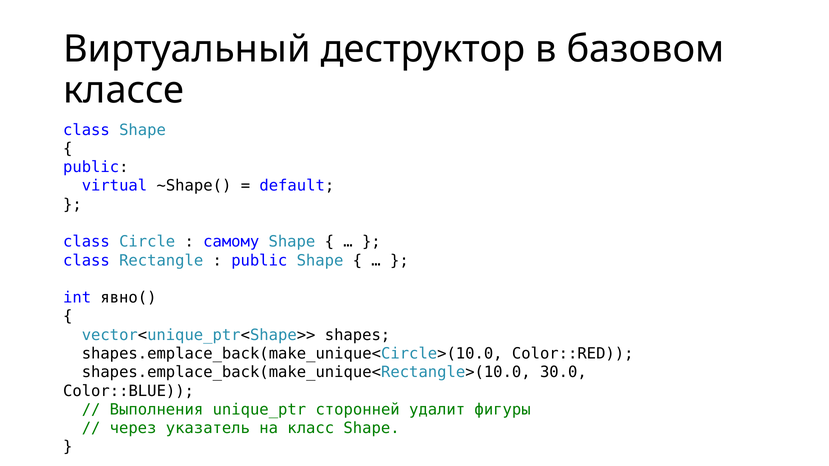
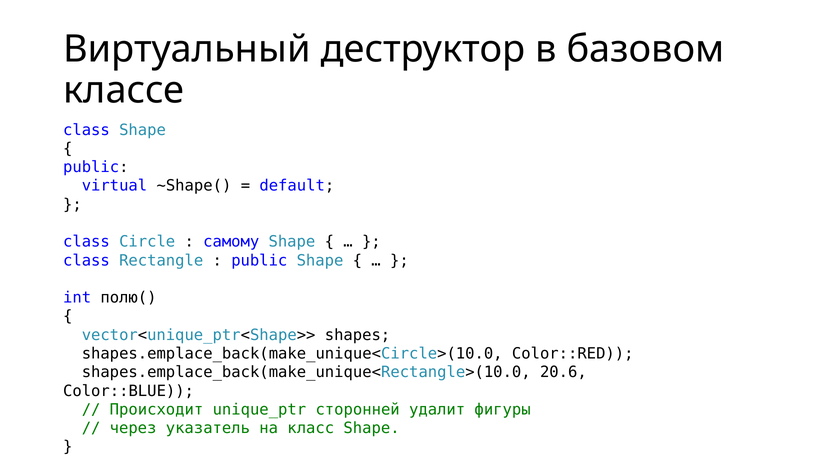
явно(: явно( -> полю(
30.0: 30.0 -> 20.6
Выполнения: Выполнения -> Происходит
